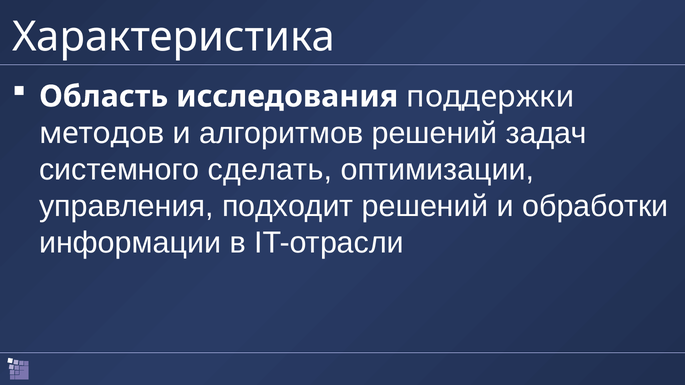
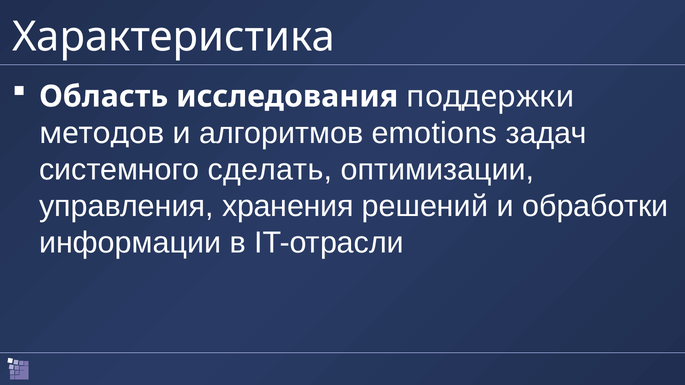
алгоритмов решений: решений -> emotions
подходит: подходит -> хранения
